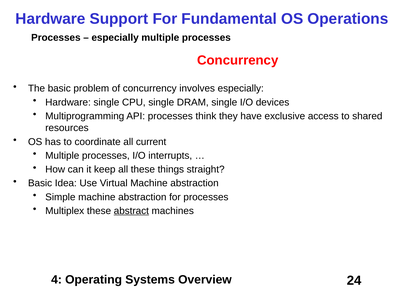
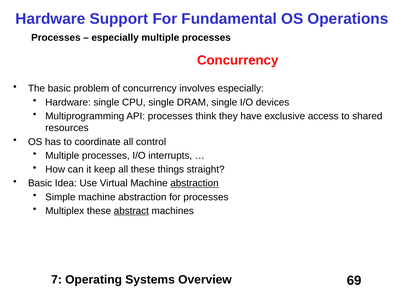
current: current -> control
abstraction at (194, 183) underline: none -> present
4: 4 -> 7
24: 24 -> 69
